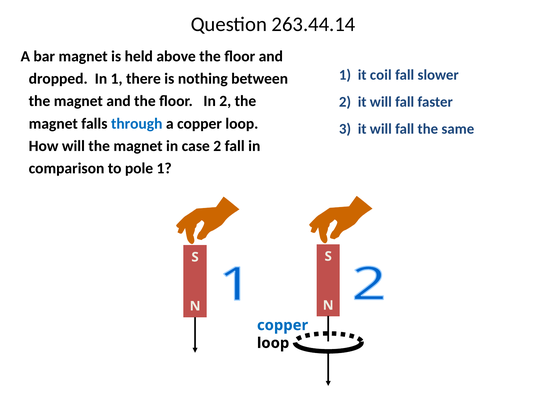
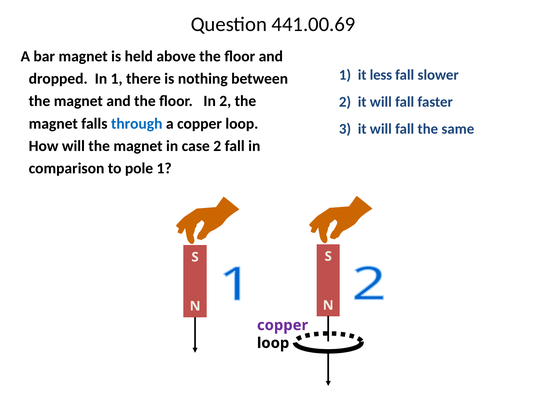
263.44.14: 263.44.14 -> 441.00.69
coil: coil -> less
copper at (283, 325) colour: blue -> purple
